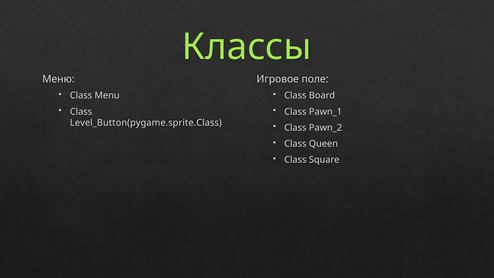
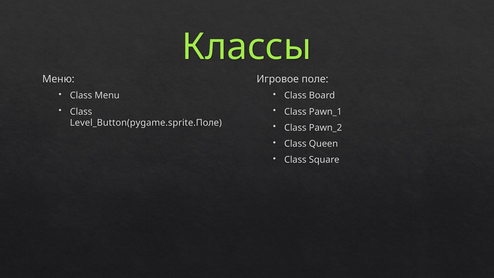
Level_Button(pygame.sprite.Class: Level_Button(pygame.sprite.Class -> Level_Button(pygame.sprite.Поле
